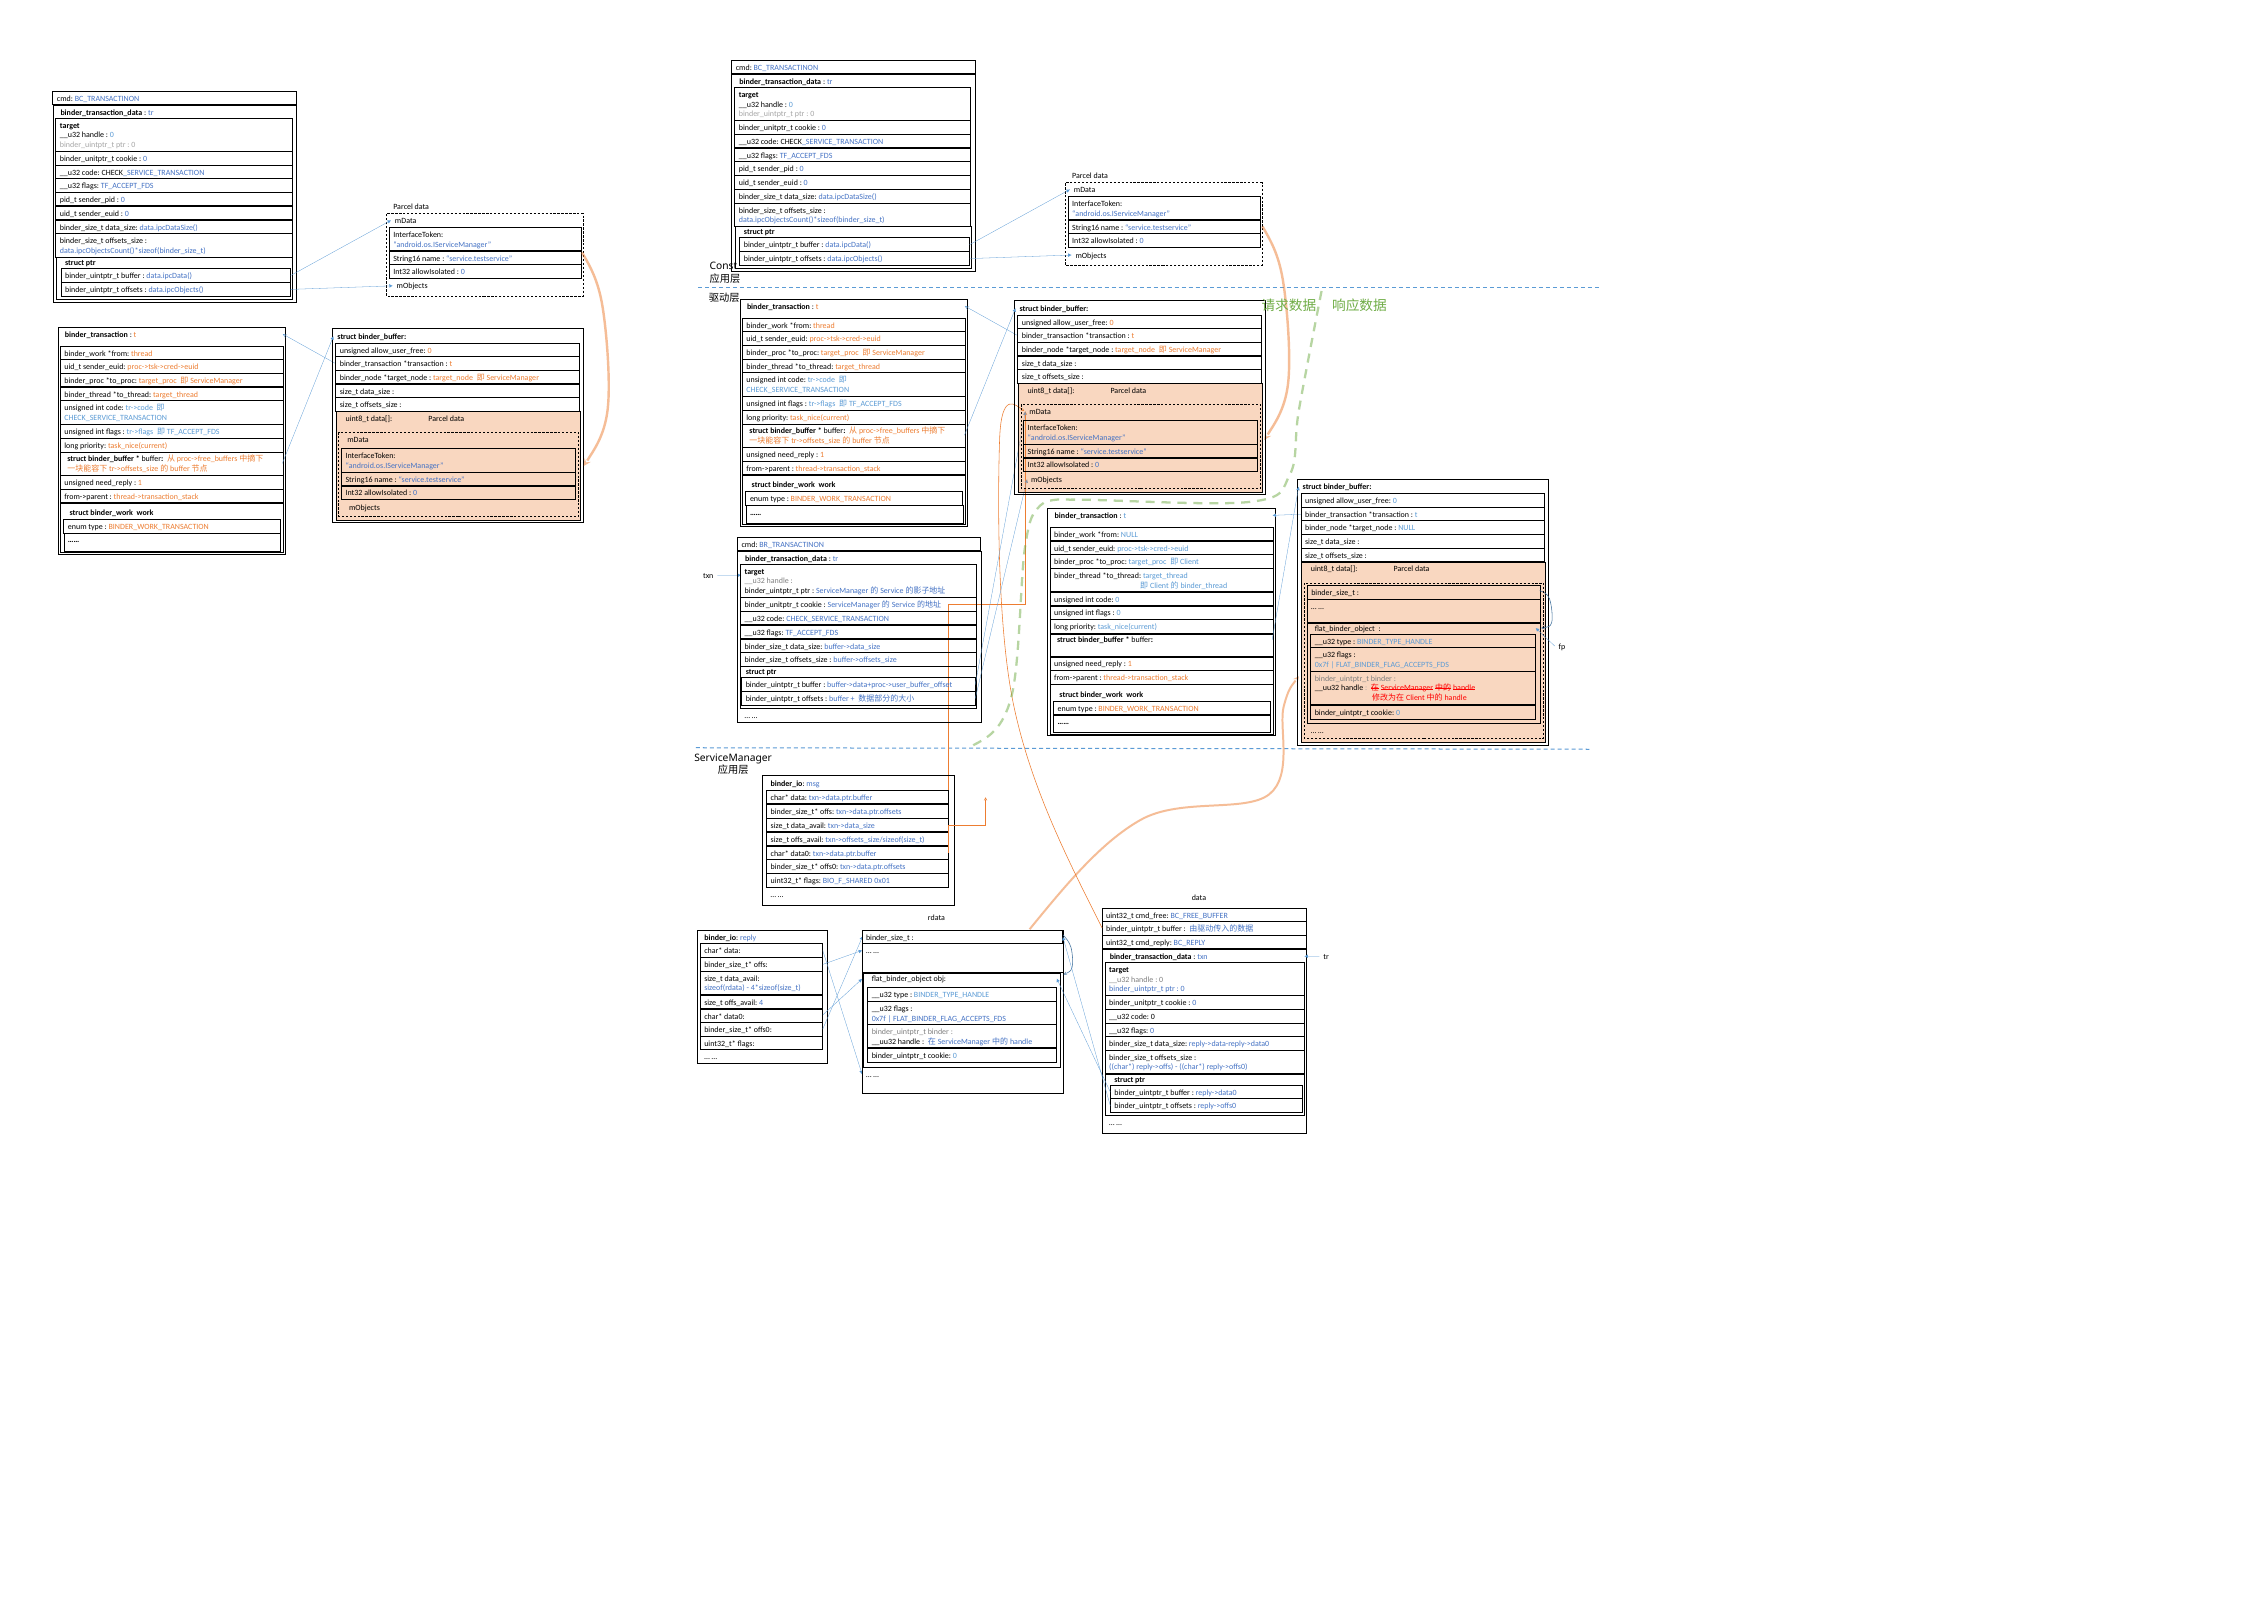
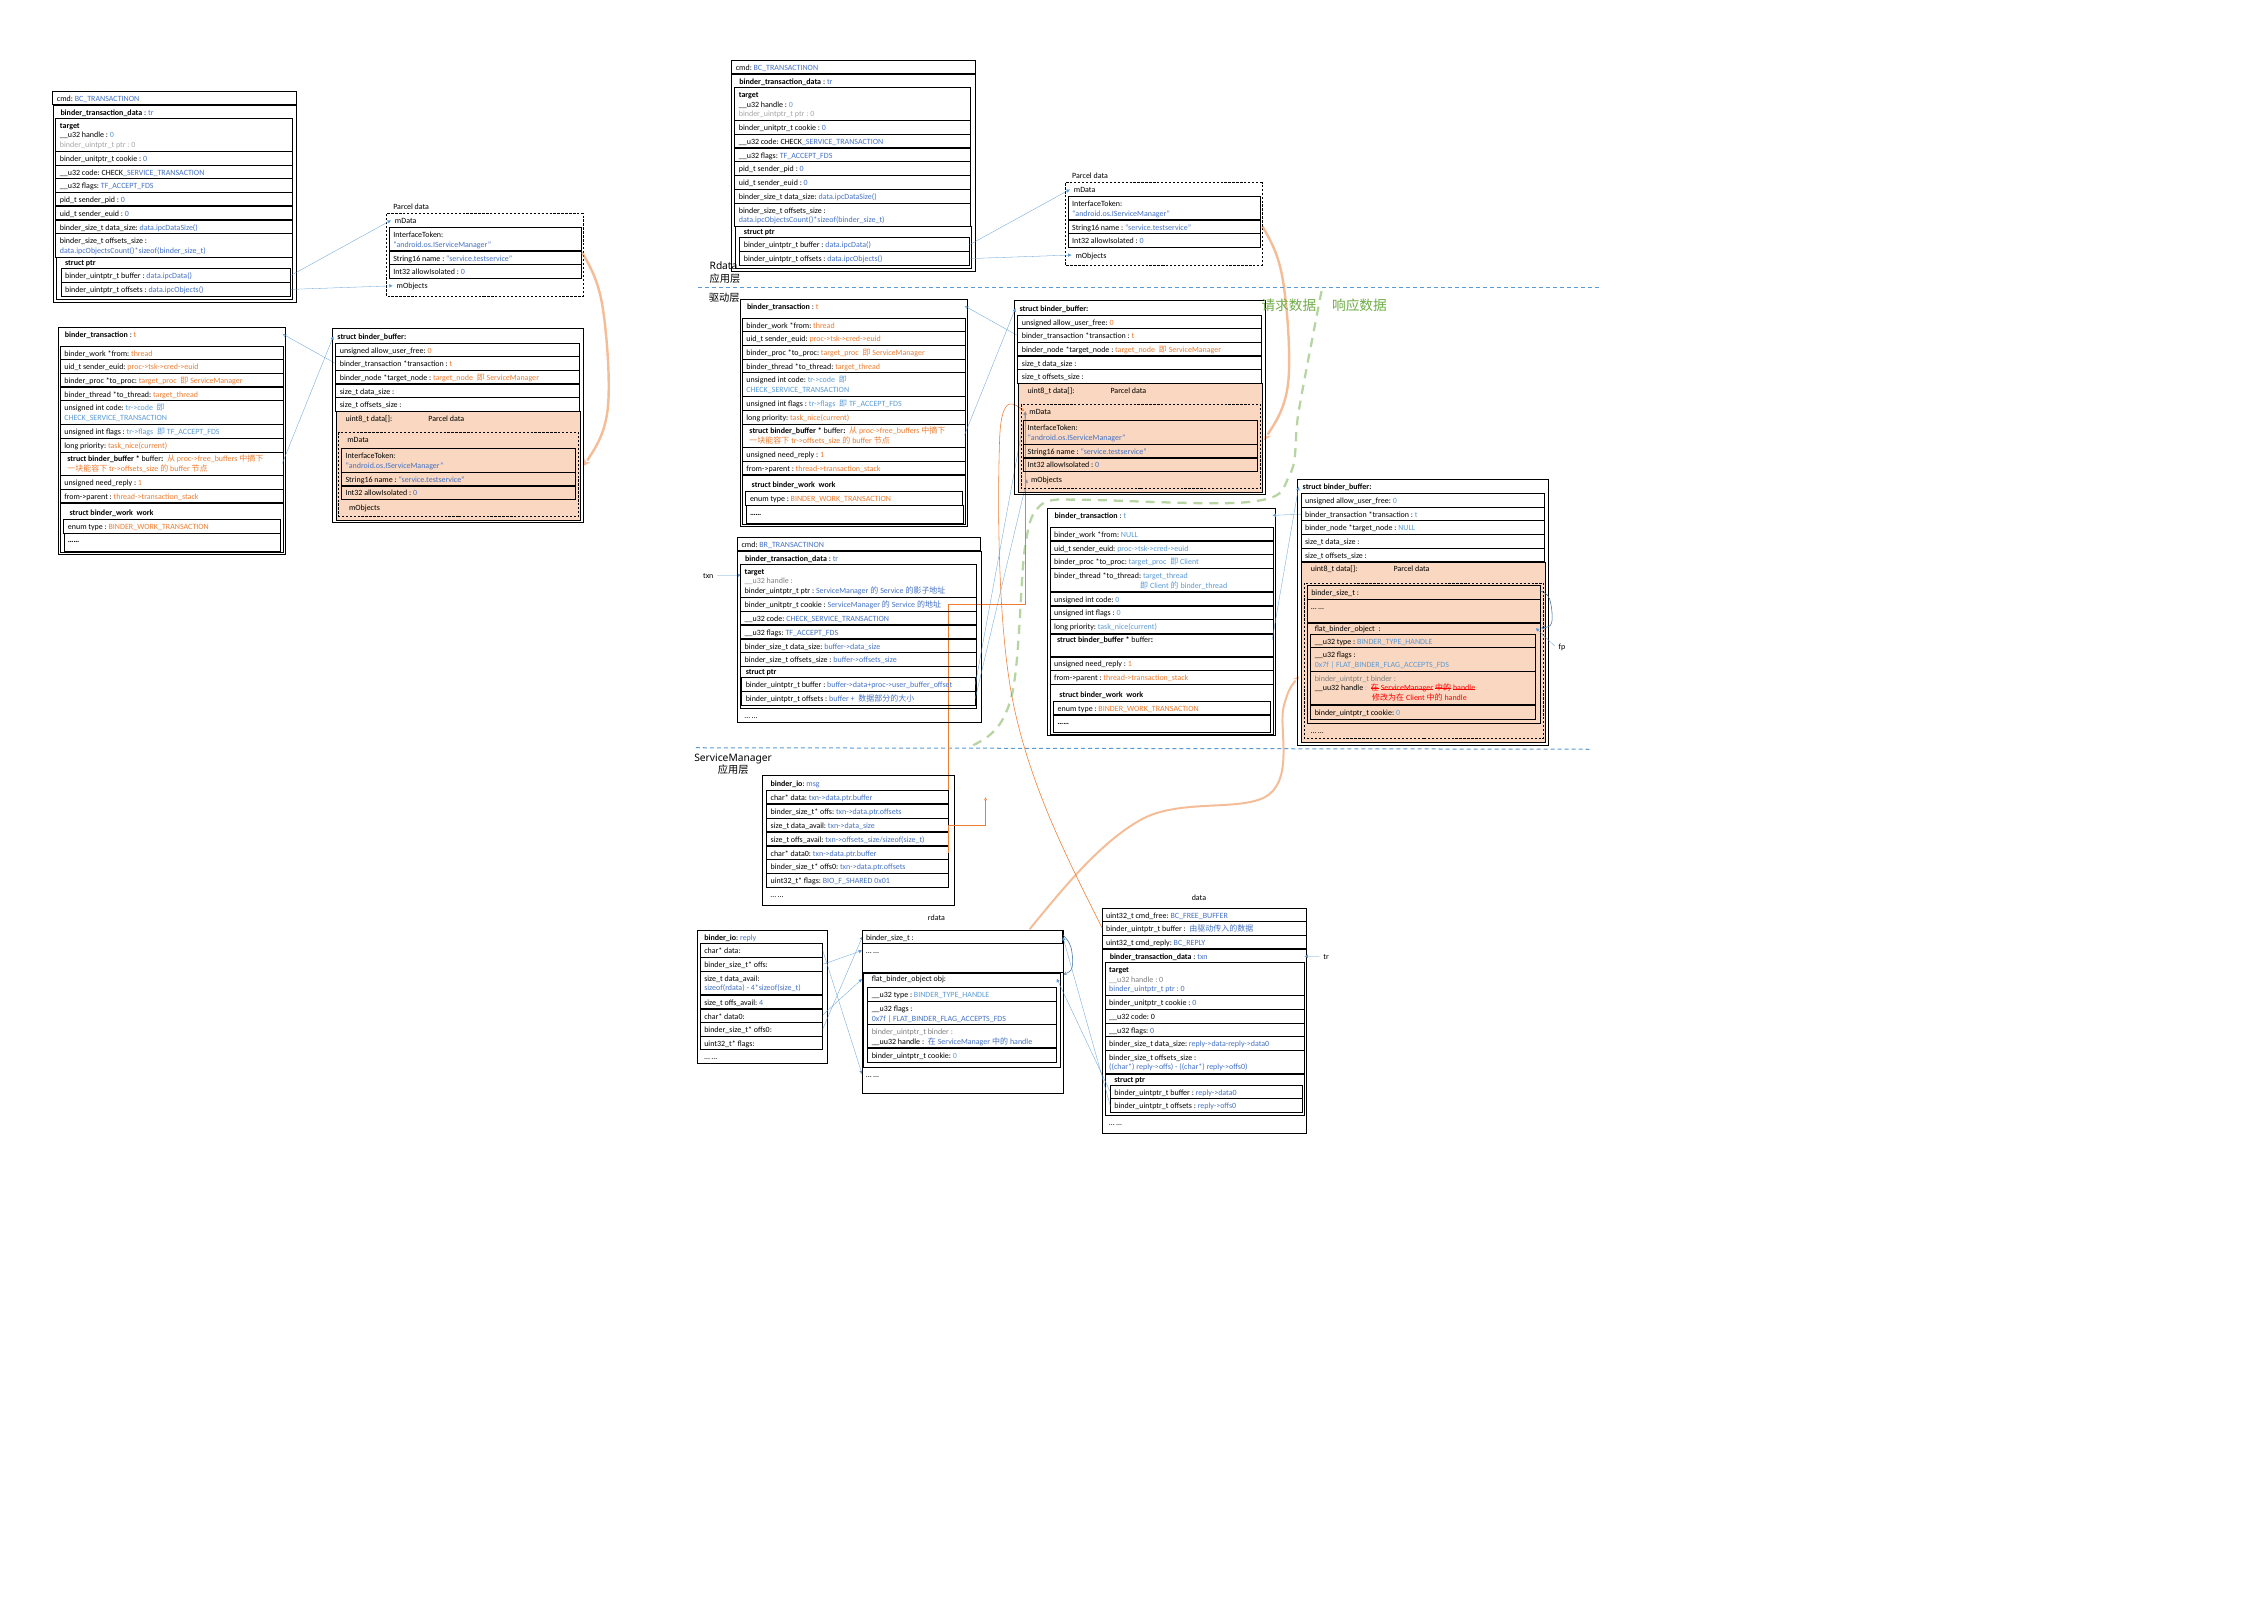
Const at (723, 266): Const -> Rdata
